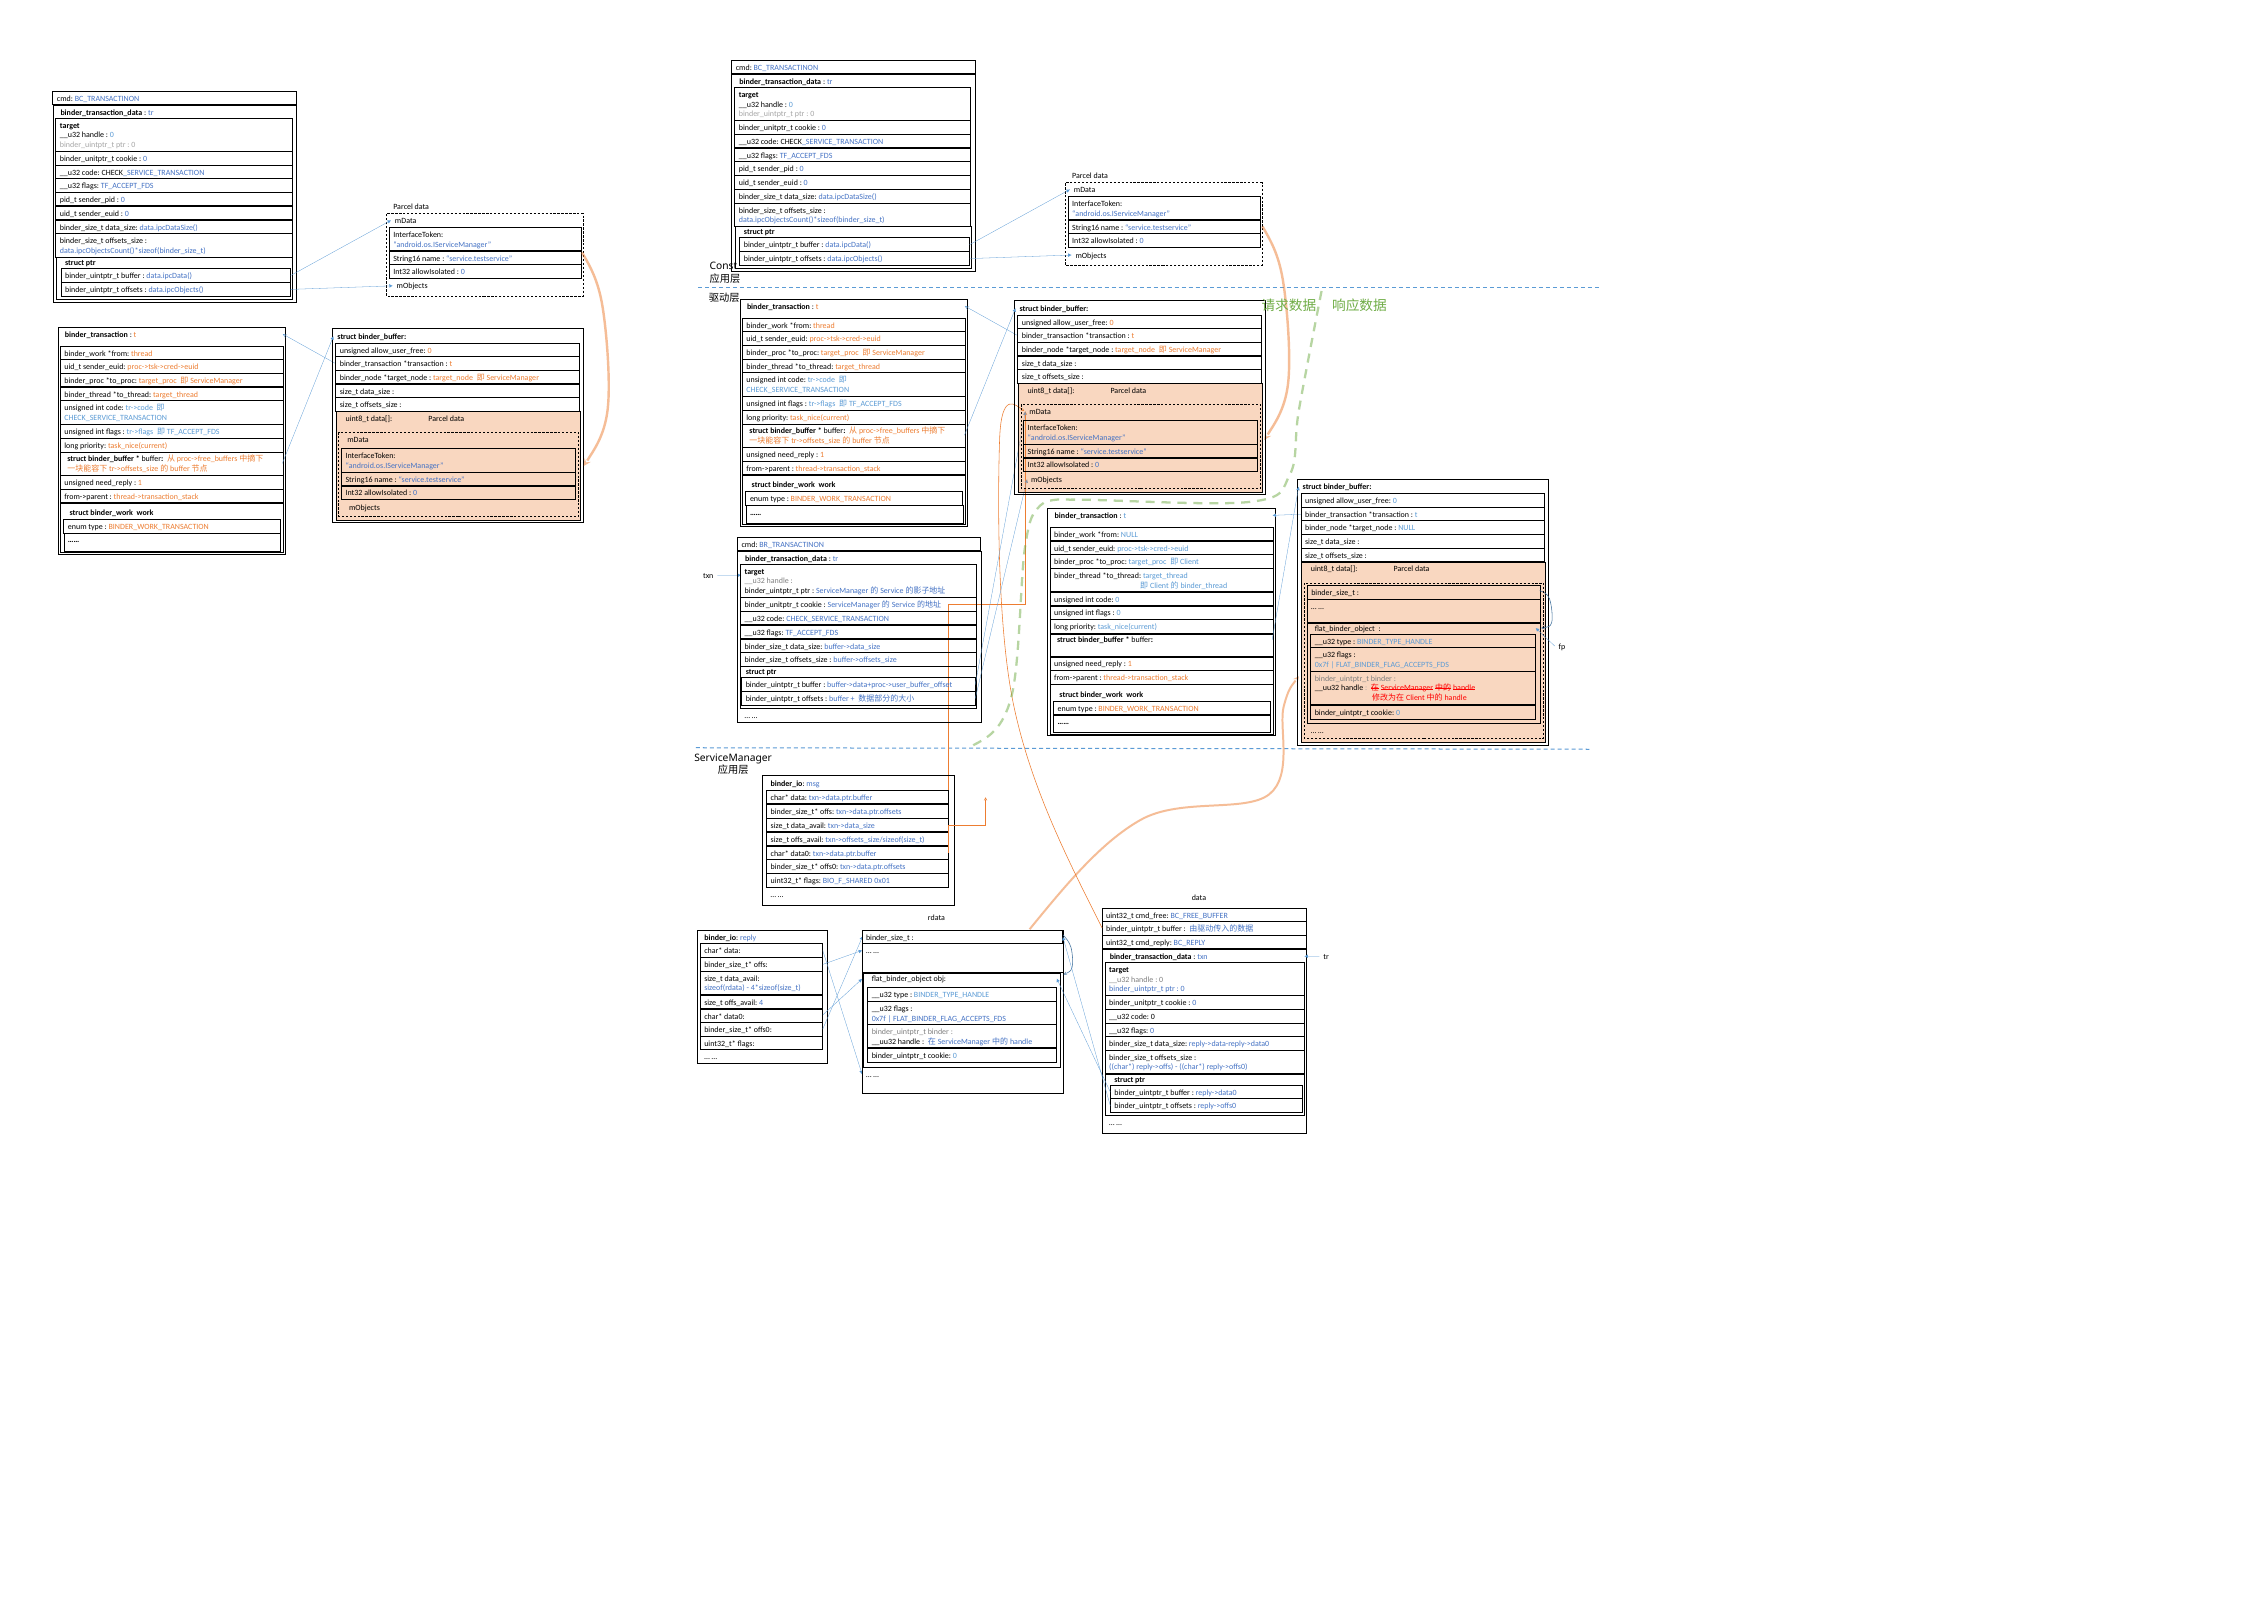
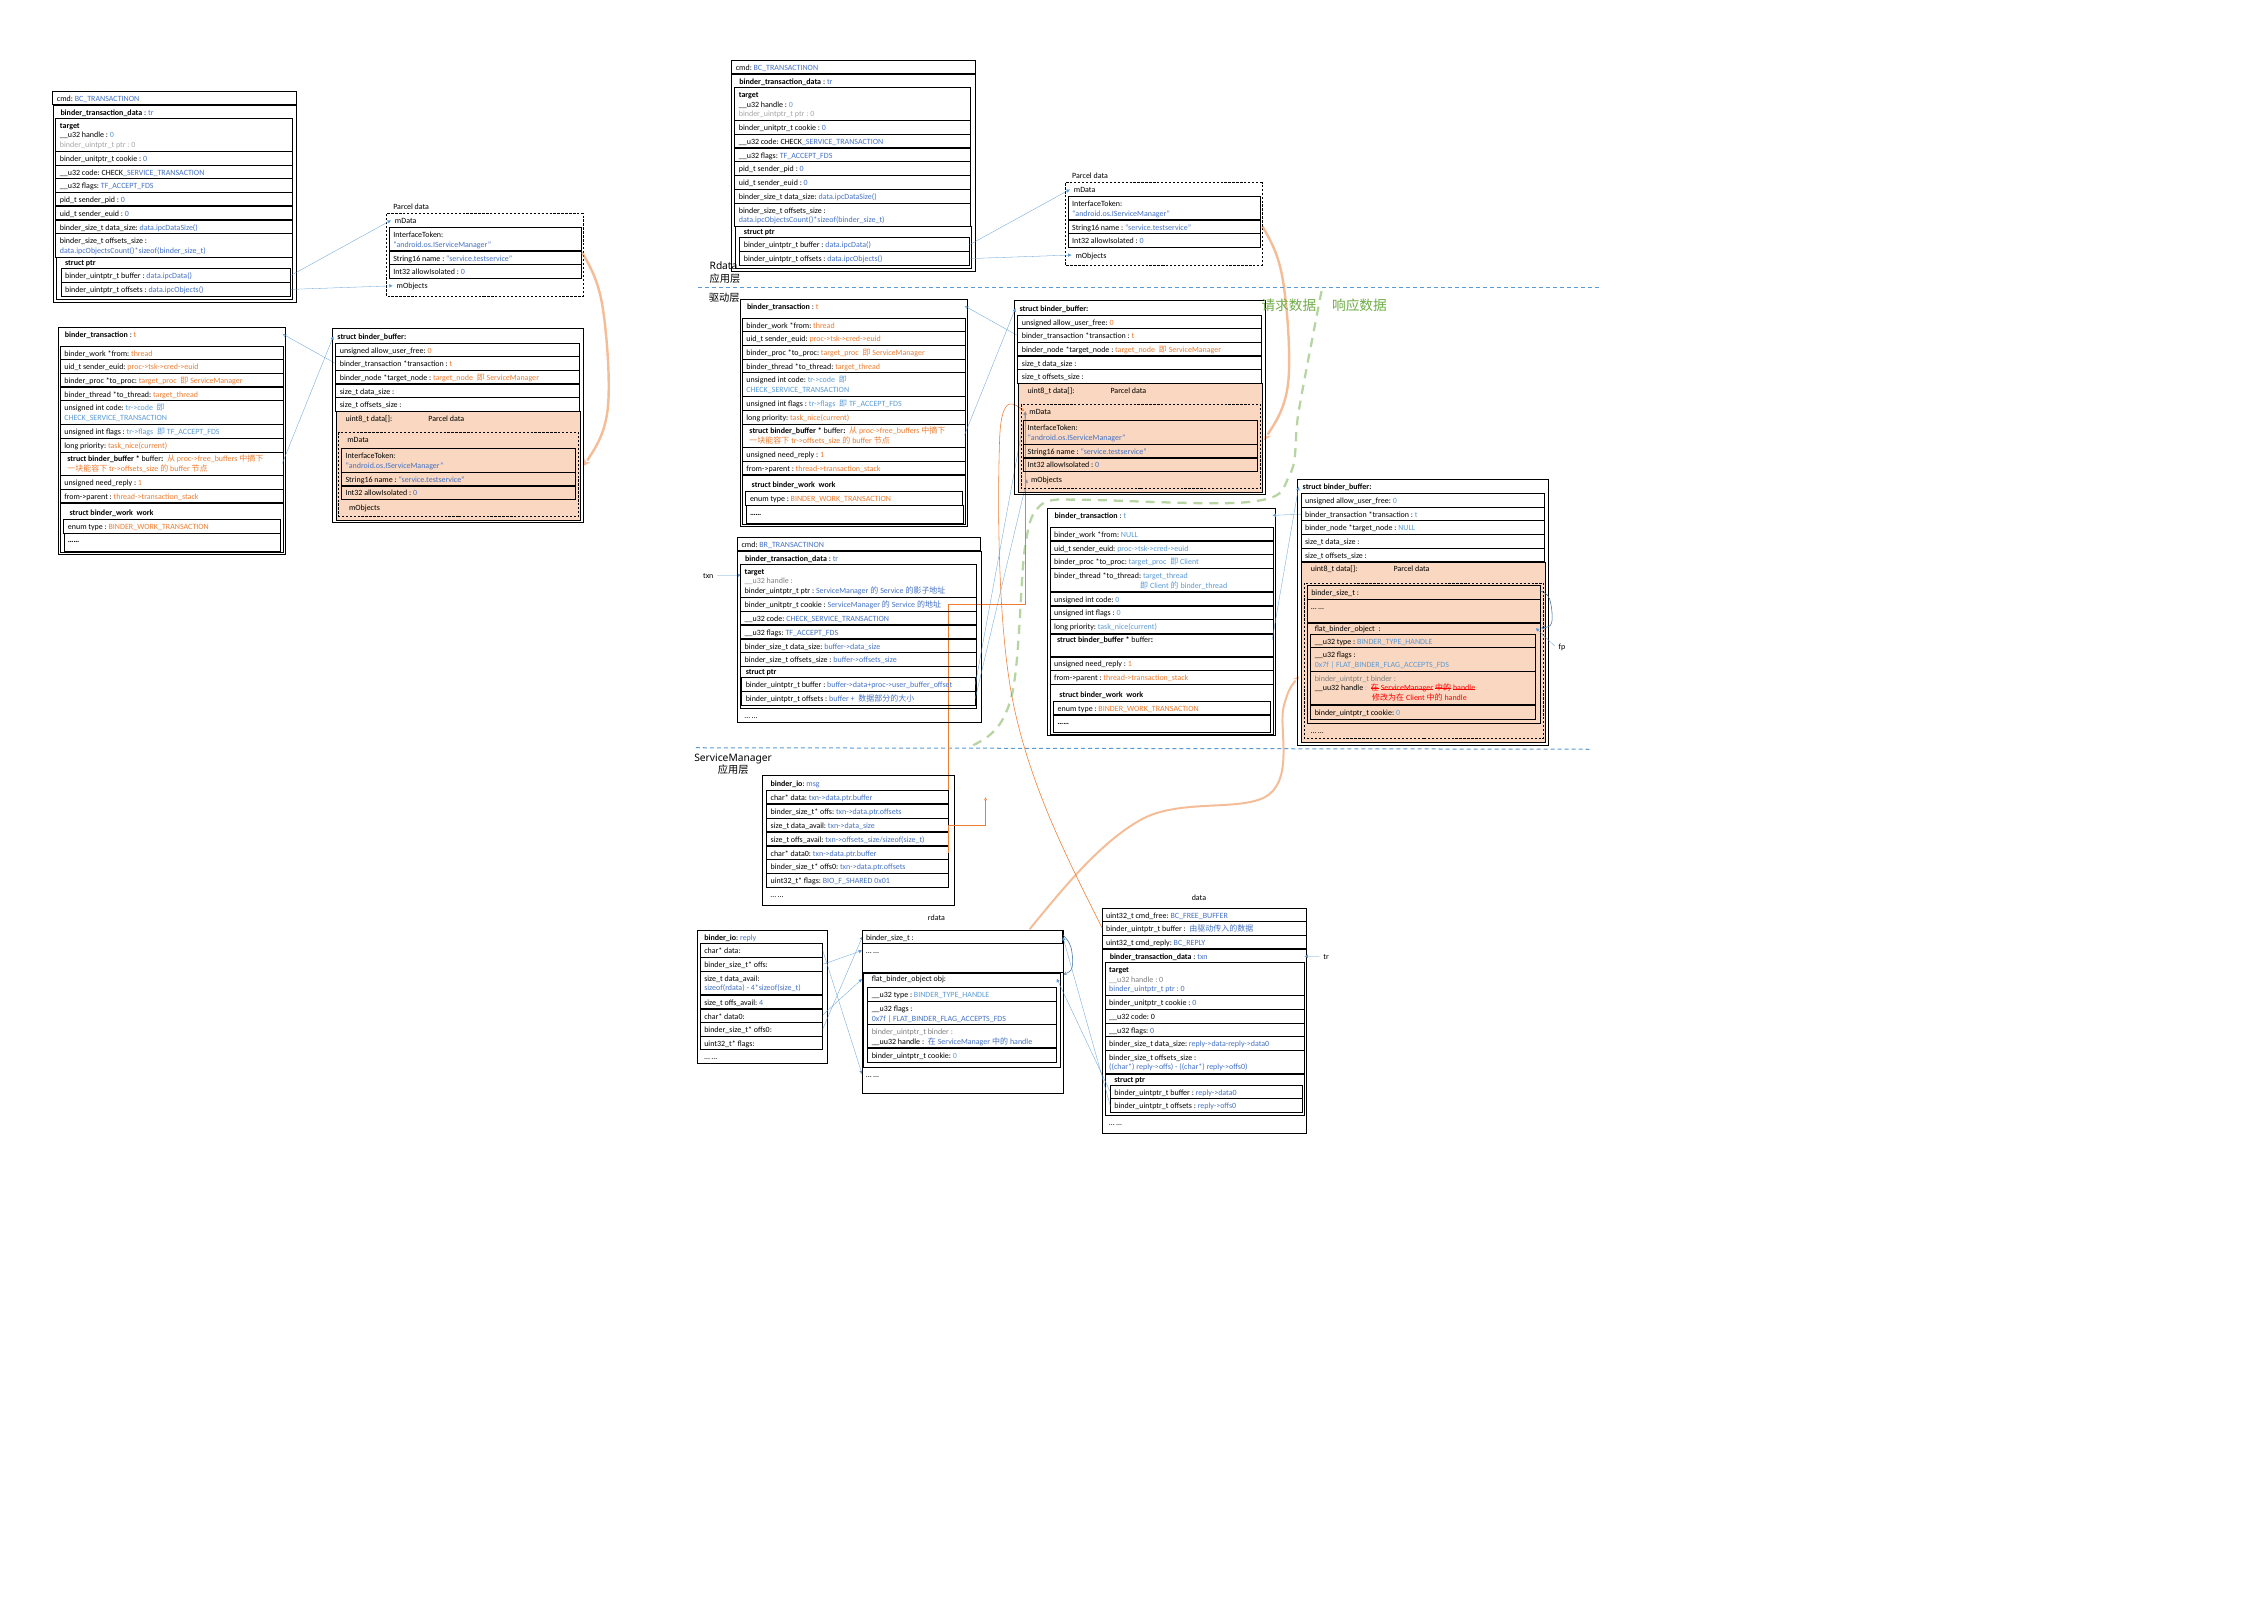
Const at (723, 266): Const -> Rdata
